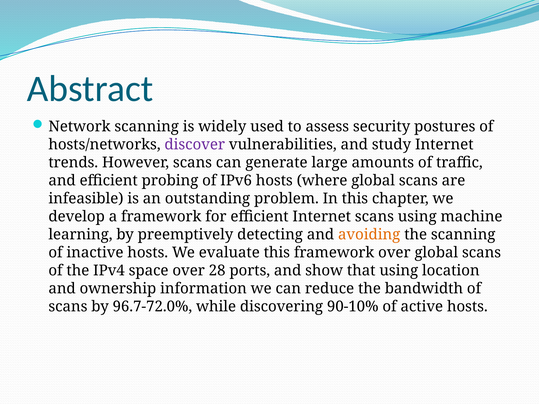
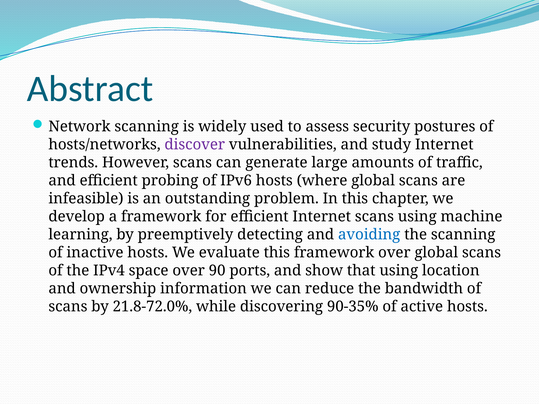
avoiding colour: orange -> blue
28: 28 -> 90
96.7-72.0%: 96.7-72.0% -> 21.8-72.0%
90-10%: 90-10% -> 90-35%
